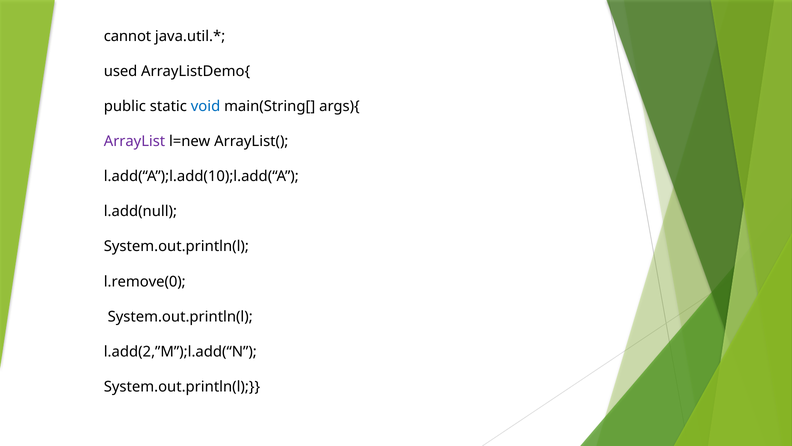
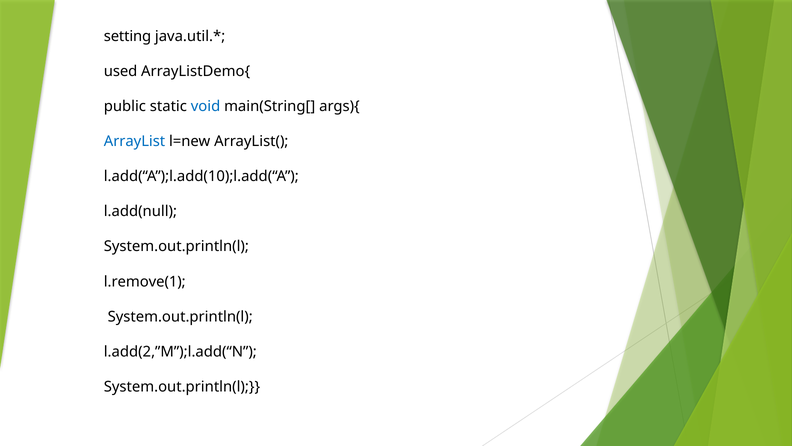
cannot: cannot -> setting
ArrayList colour: purple -> blue
l.remove(0: l.remove(0 -> l.remove(1
